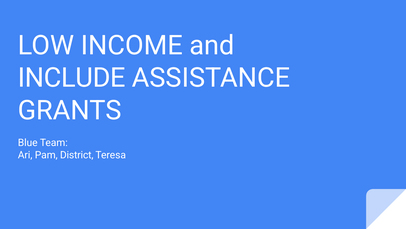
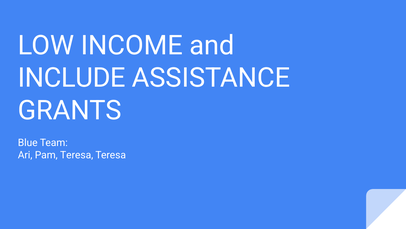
Pam District: District -> Teresa
